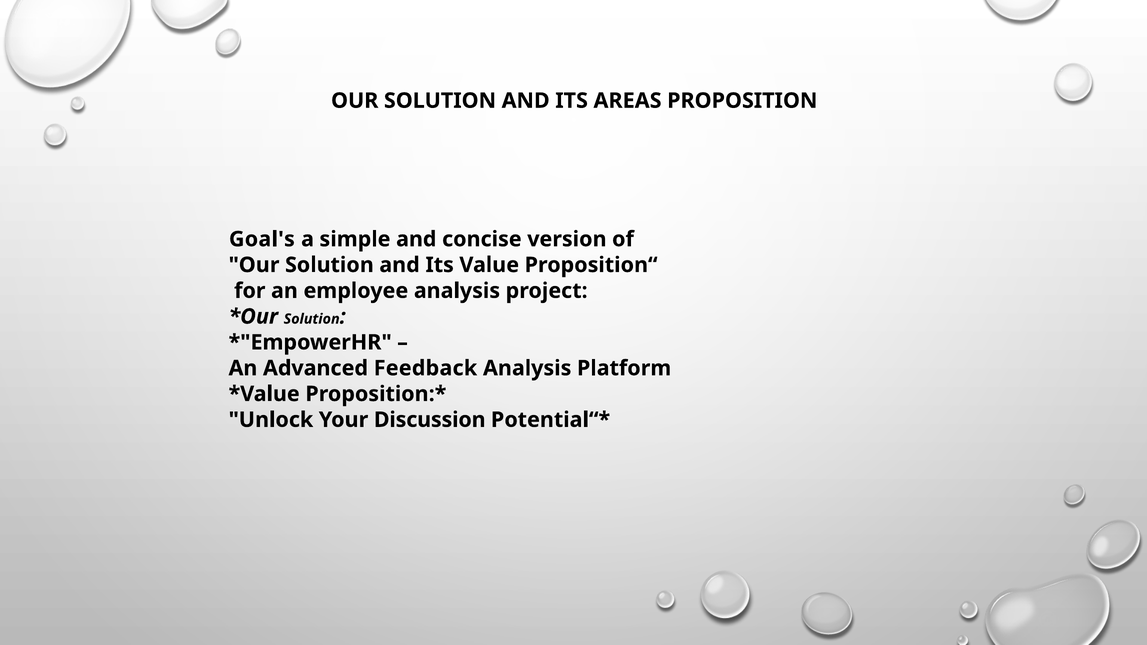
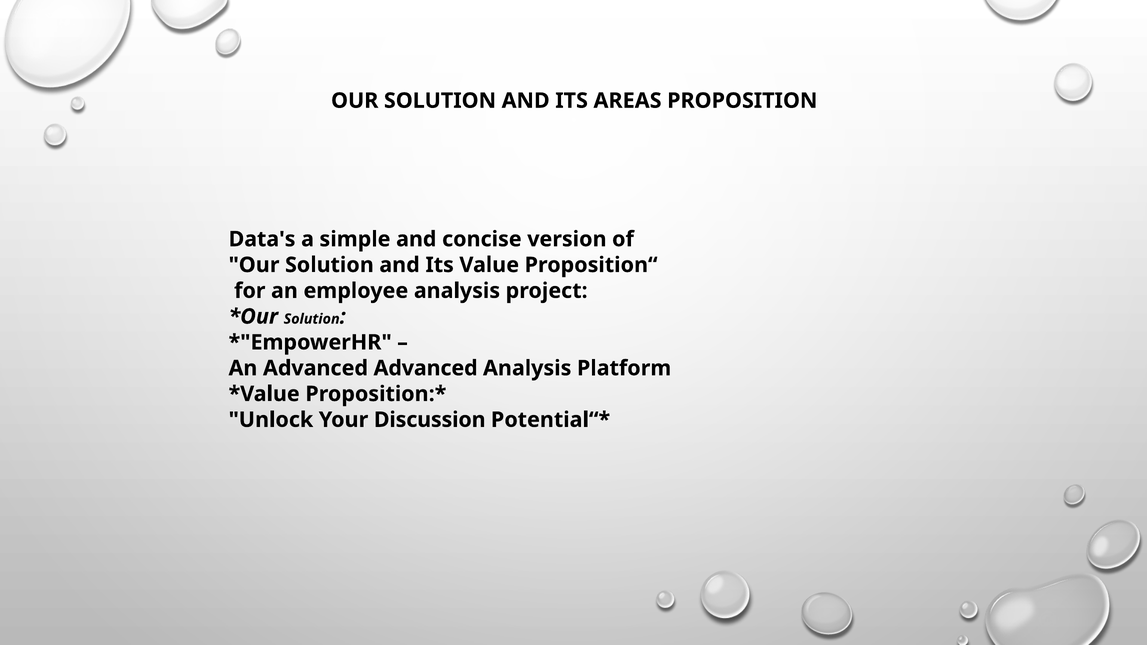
Goal's: Goal's -> Data's
Advanced Feedback: Feedback -> Advanced
